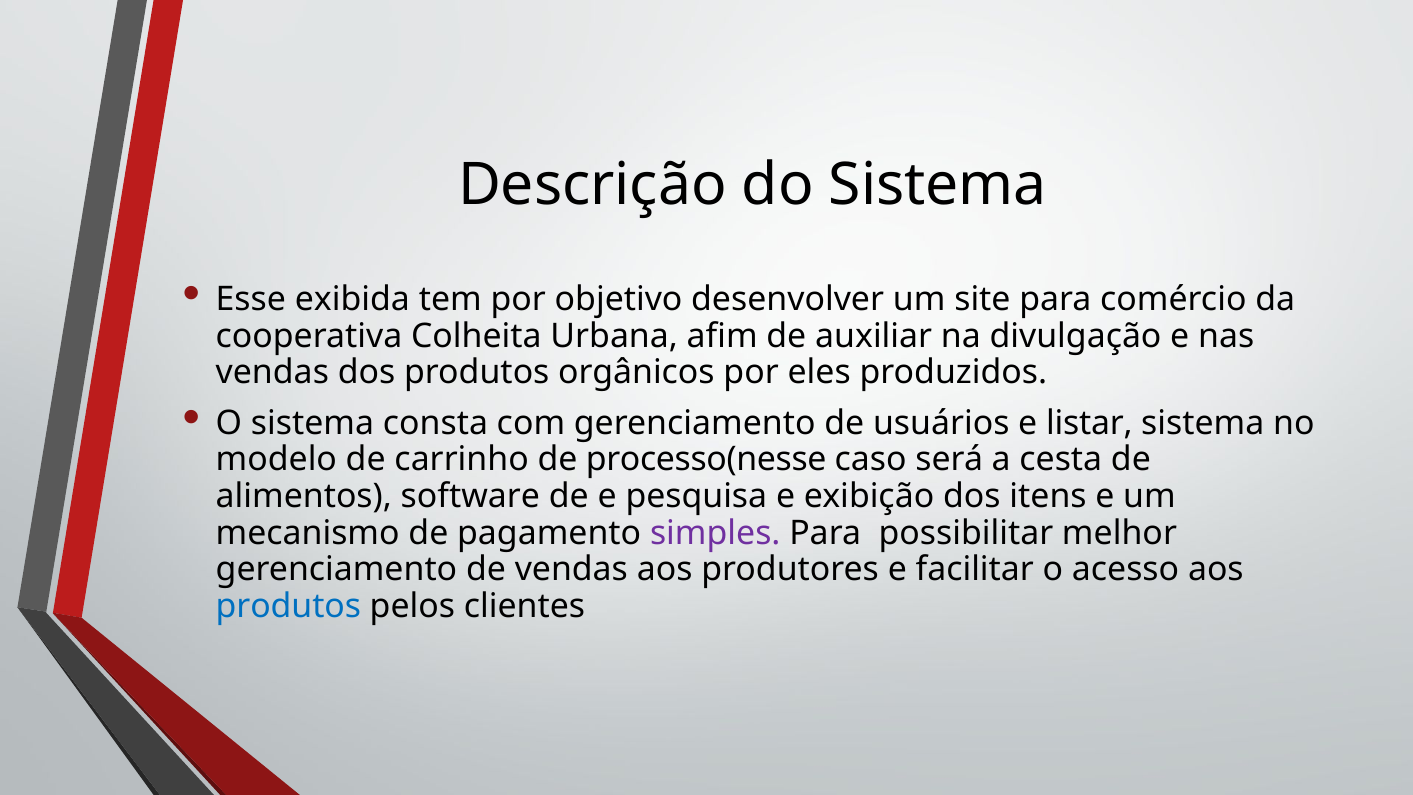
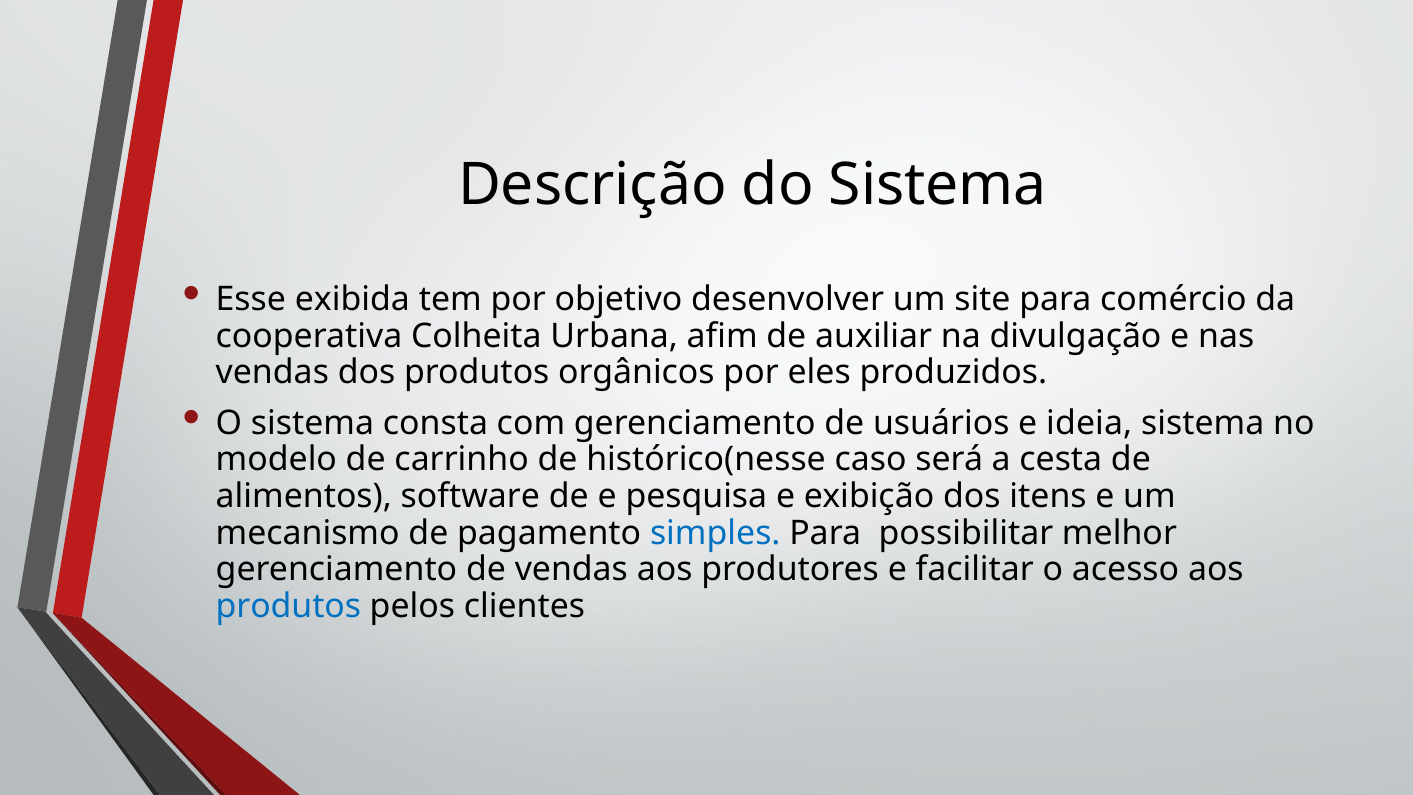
listar: listar -> ideia
processo(nesse: processo(nesse -> histórico(nesse
simples colour: purple -> blue
